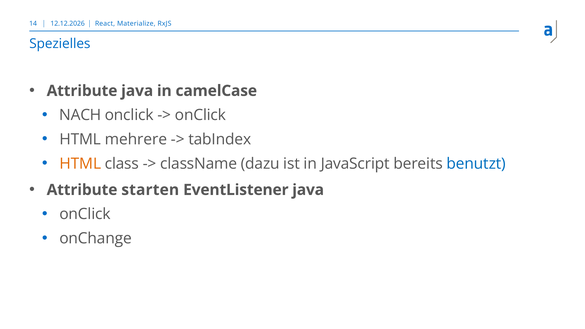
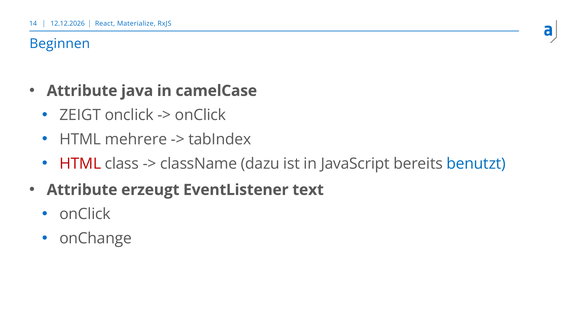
Spezielles: Spezielles -> Beginnen
NACH: NACH -> ZEIGT
HTML at (80, 164) colour: orange -> red
starten: starten -> erzeugt
EventListener java: java -> text
